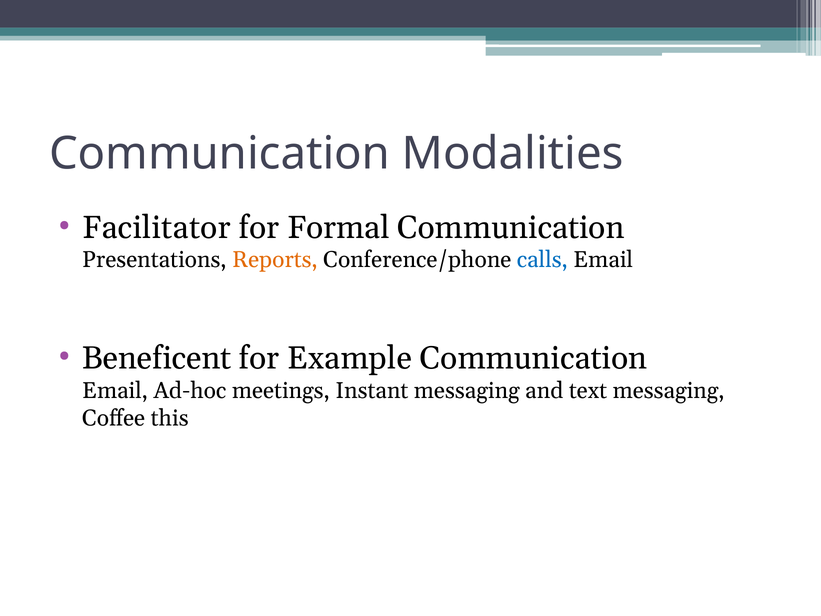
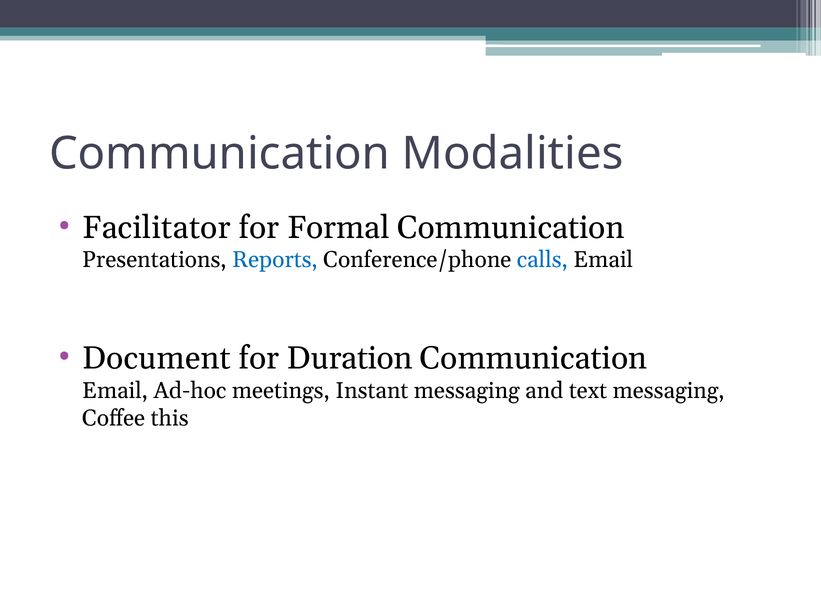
Reports colour: orange -> blue
Beneficent: Beneficent -> Document
Example: Example -> Duration
